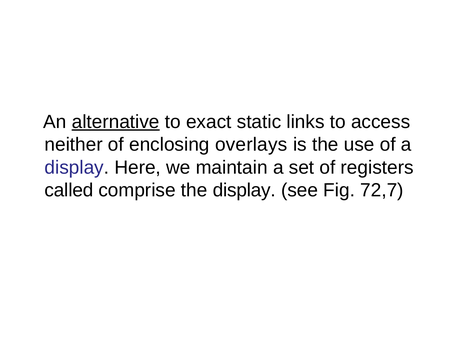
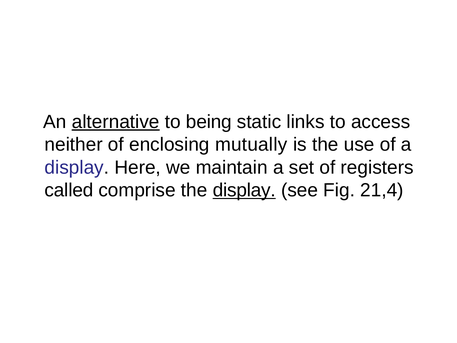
exact: exact -> being
overlays: overlays -> mutually
display at (244, 190) underline: none -> present
72,7: 72,7 -> 21,4
